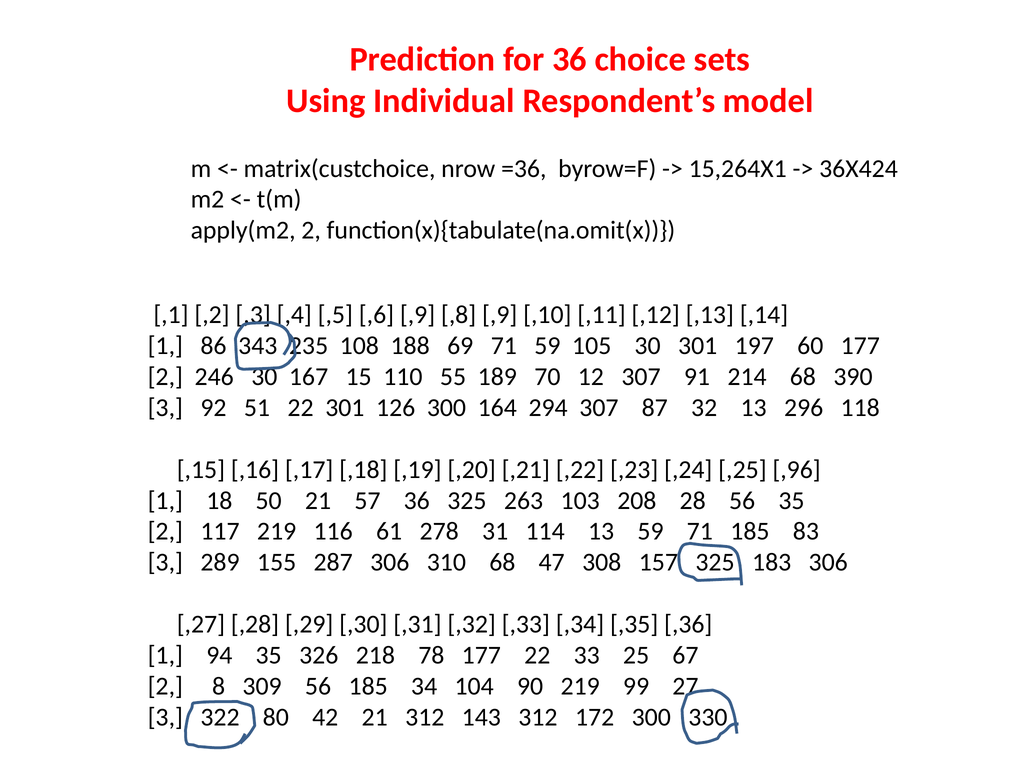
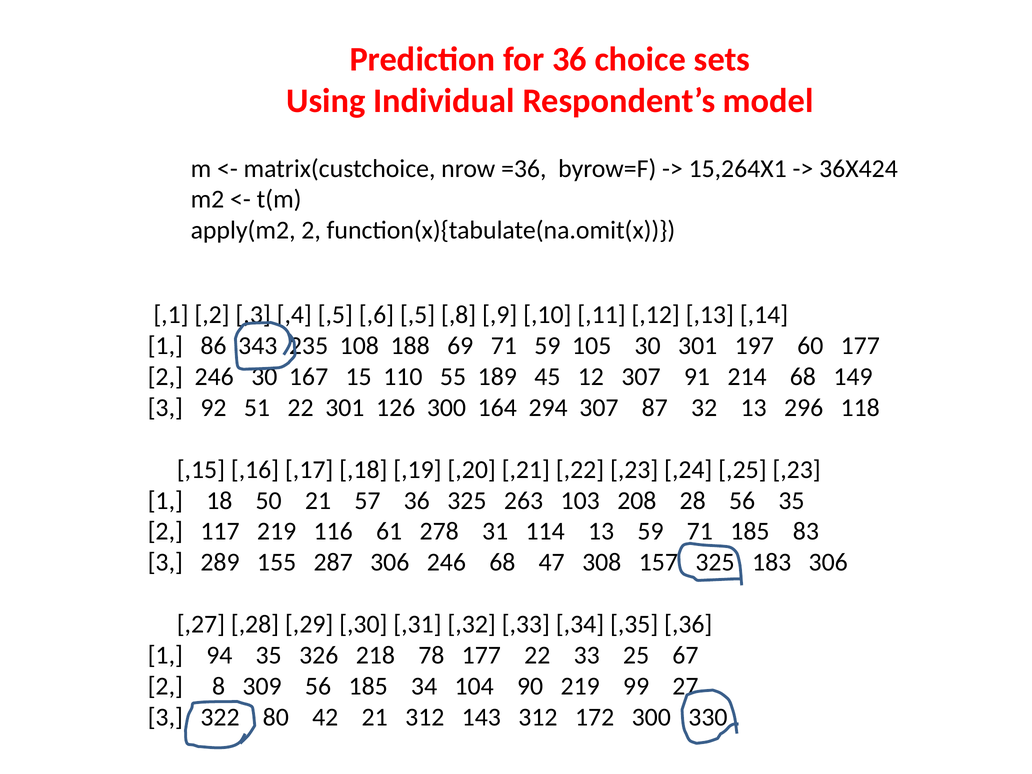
,6 ,9: ,9 -> ,5
70: 70 -> 45
390: 390 -> 149
,25 ,96: ,96 -> ,23
306 310: 310 -> 246
